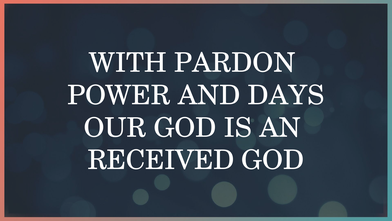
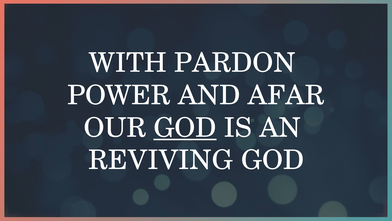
DAYS: DAYS -> AFAR
GOD at (185, 128) underline: none -> present
RECEIVED: RECEIVED -> REVIVING
